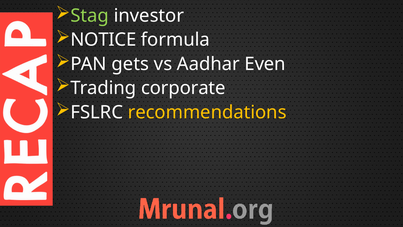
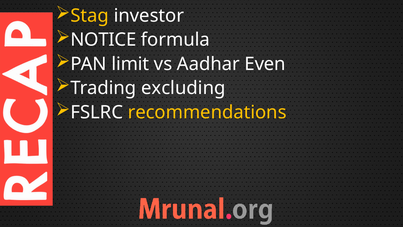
Stag colour: light green -> yellow
gets: gets -> limit
corporate: corporate -> excluding
